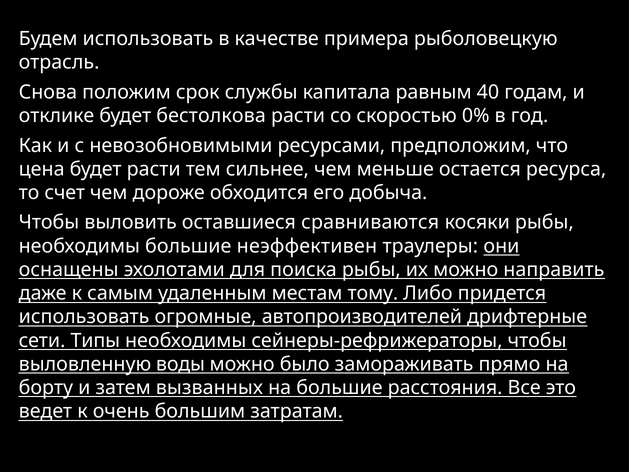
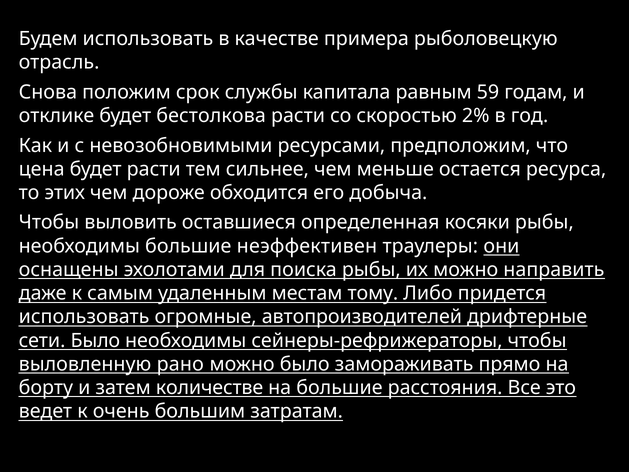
40: 40 -> 59
0%: 0% -> 2%
счет: счет -> этих
сравниваются: сравниваются -> определенная
сети Типы: Типы -> Было
воды: воды -> рано
вызванных: вызванных -> количестве
